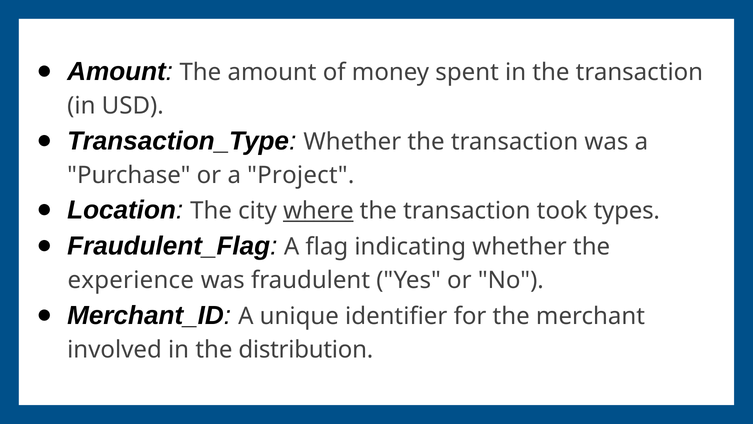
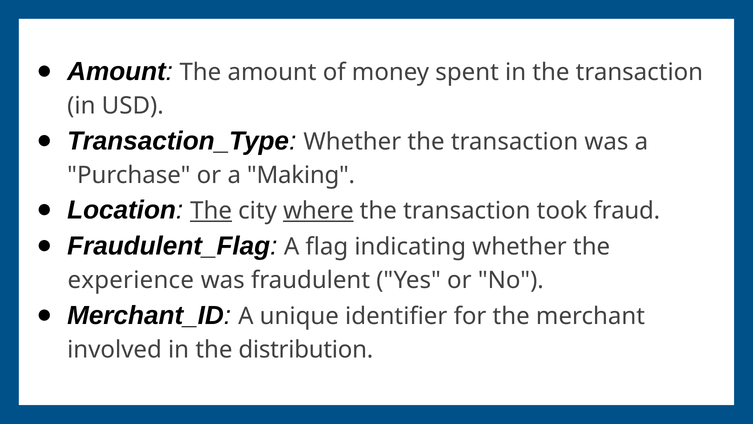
Project: Project -> Making
The at (211, 211) underline: none -> present
types: types -> fraud
